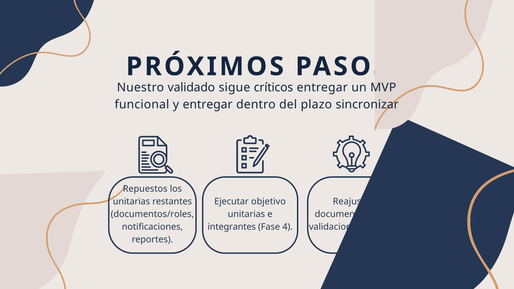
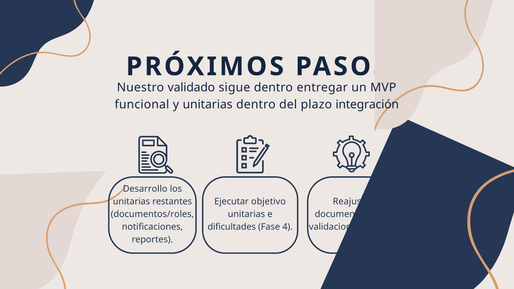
sigue críticos: críticos -> dentro
y entregar: entregar -> unitarias
sincronizar: sincronizar -> integración
Repuestos: Repuestos -> Desarrollo
integrantes: integrantes -> dificultades
